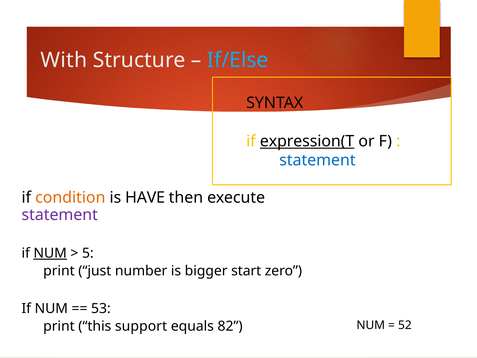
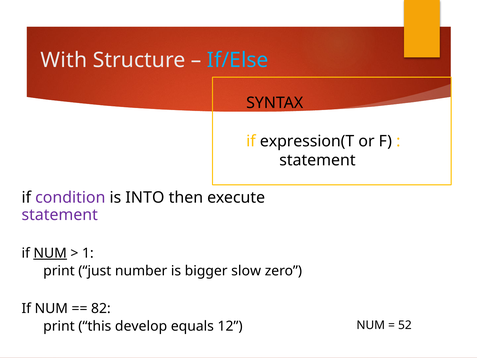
expression(T underline: present -> none
statement at (317, 160) colour: blue -> black
condition colour: orange -> purple
HAVE: HAVE -> INTO
5: 5 -> 1
start: start -> slow
53: 53 -> 82
support: support -> develop
82: 82 -> 12
